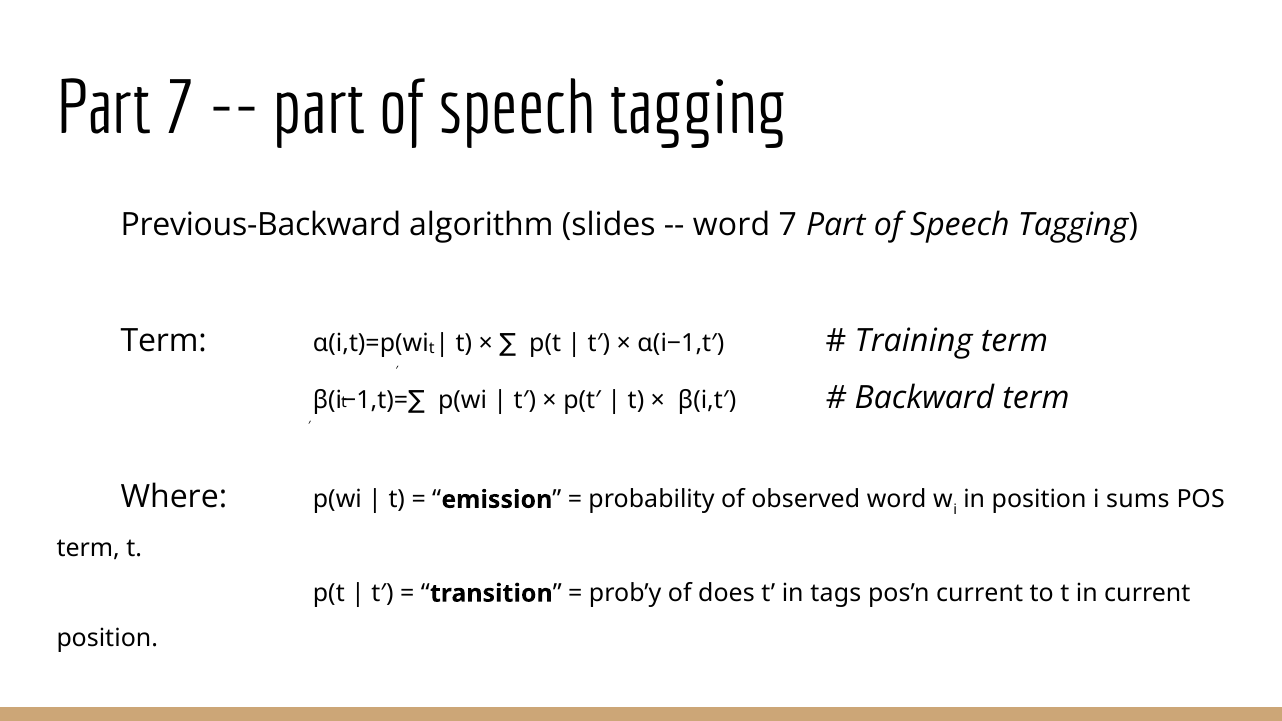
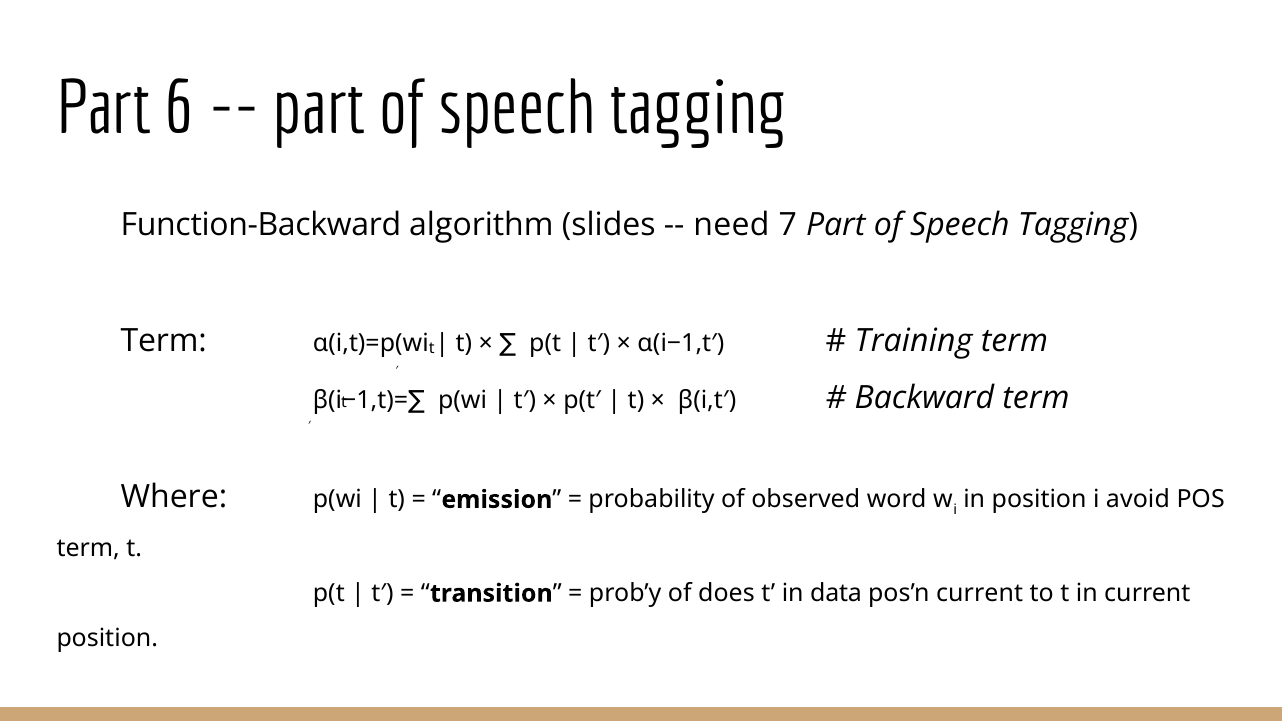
Part 7: 7 -> 6
Previous-Backward: Previous-Backward -> Function-Backward
word at (732, 225): word -> need
sums: sums -> avoid
tags: tags -> data
